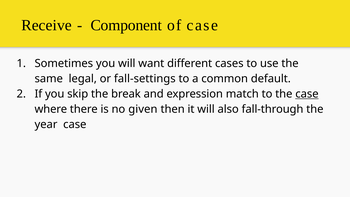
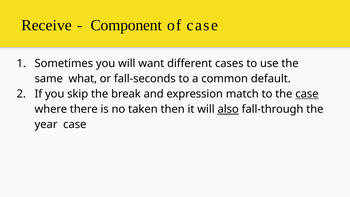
legal: legal -> what
fall-settings: fall-settings -> fall-seconds
given: given -> taken
also underline: none -> present
